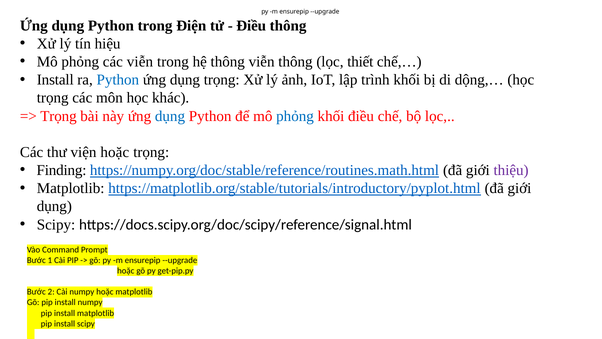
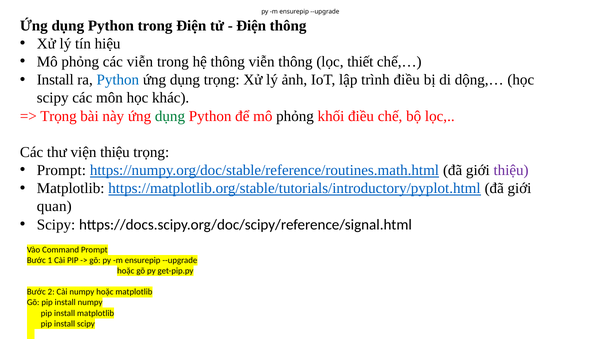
Điều at (251, 26): Điều -> Điện
trình khối: khối -> điều
trọng at (53, 98): trọng -> scipy
dụng at (170, 116) colour: blue -> green
phỏng at (295, 116) colour: blue -> black
viện hoặc: hoặc -> thiệu
Finding at (62, 170): Finding -> Prompt
dụng at (54, 206): dụng -> quan
